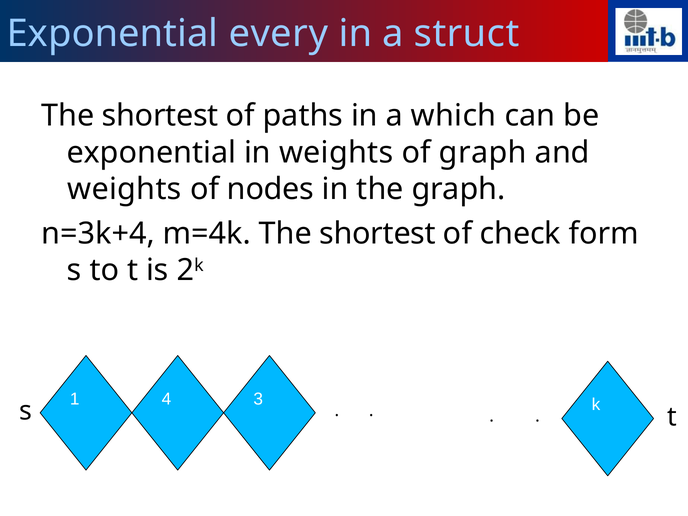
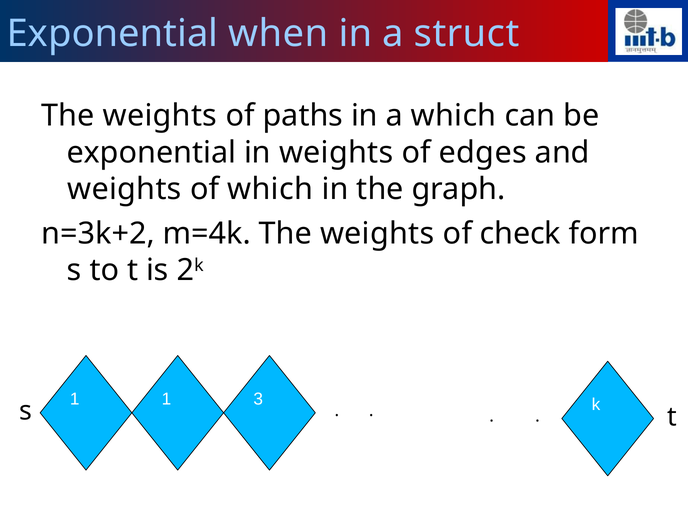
every: every -> when
shortest at (160, 116): shortest -> weights
of graph: graph -> edges
of nodes: nodes -> which
n=3k+4: n=3k+4 -> n=3k+2
m=4k The shortest: shortest -> weights
1 4: 4 -> 1
